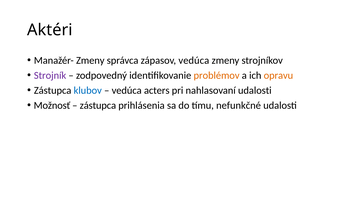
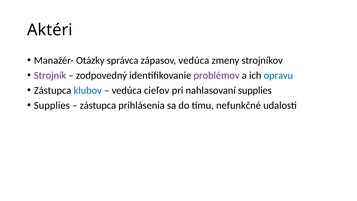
Manažér- Zmeny: Zmeny -> Otázky
problémov colour: orange -> purple
opravu colour: orange -> blue
acters: acters -> cieľov
nahlasovaní udalosti: udalosti -> supplies
Možnosť at (52, 105): Možnosť -> Supplies
